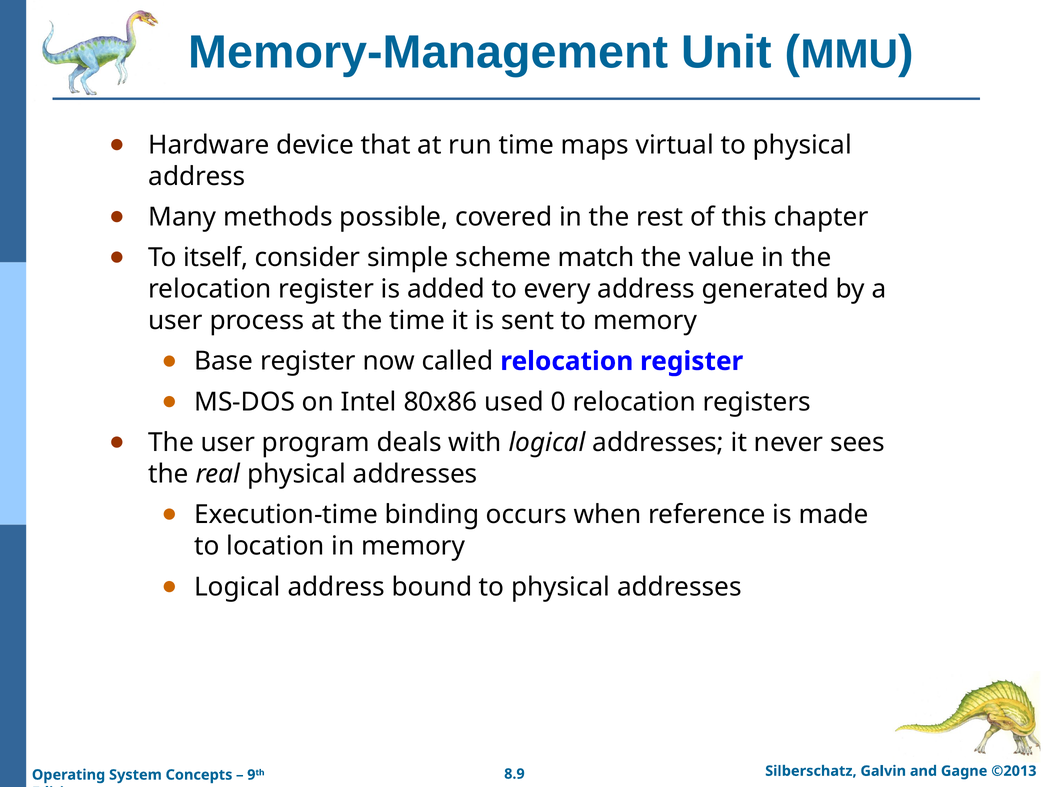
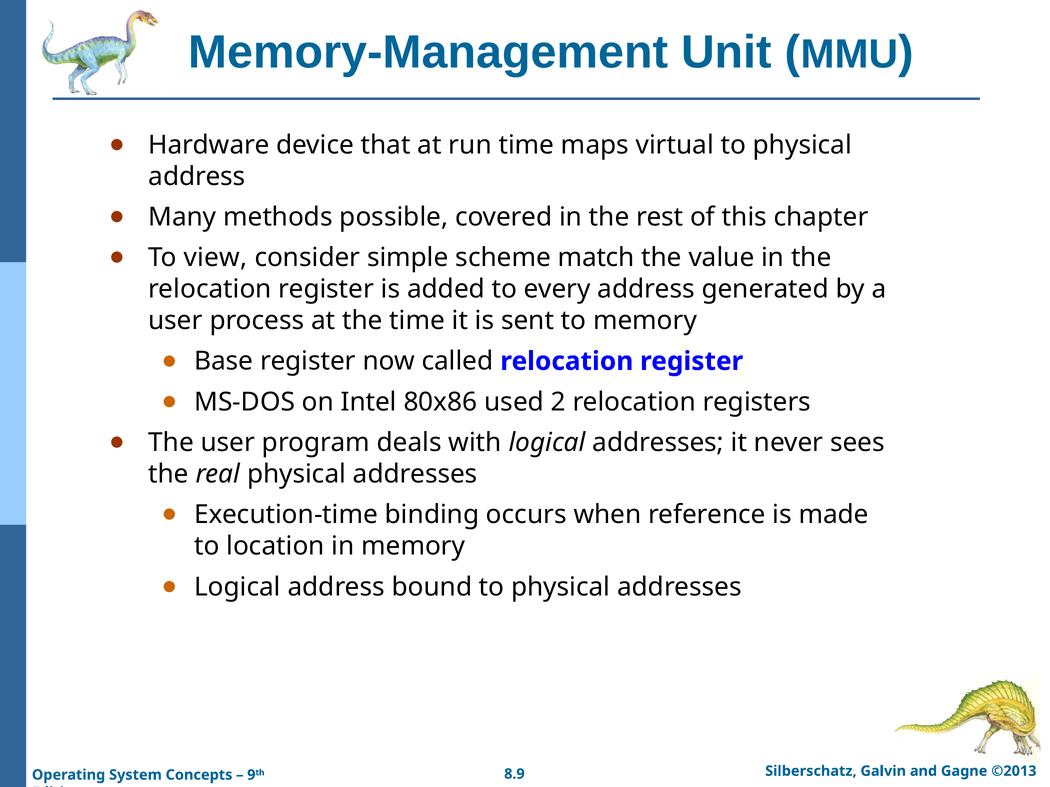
itself: itself -> view
0: 0 -> 2
